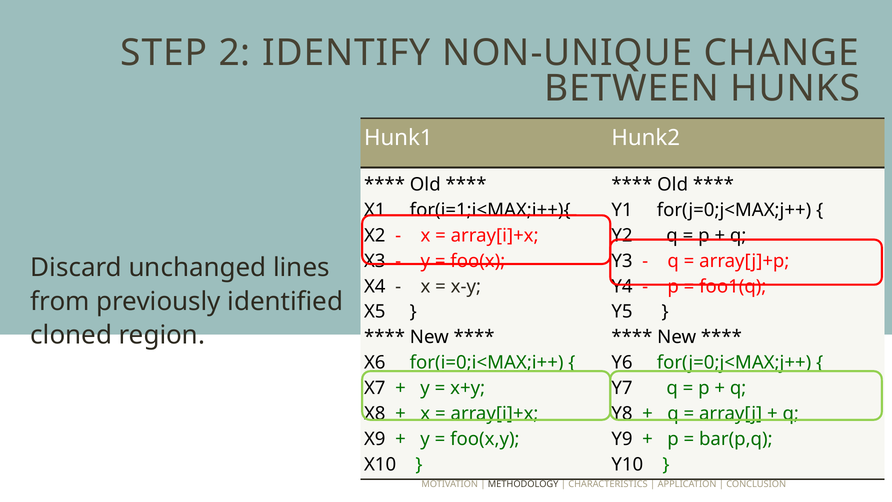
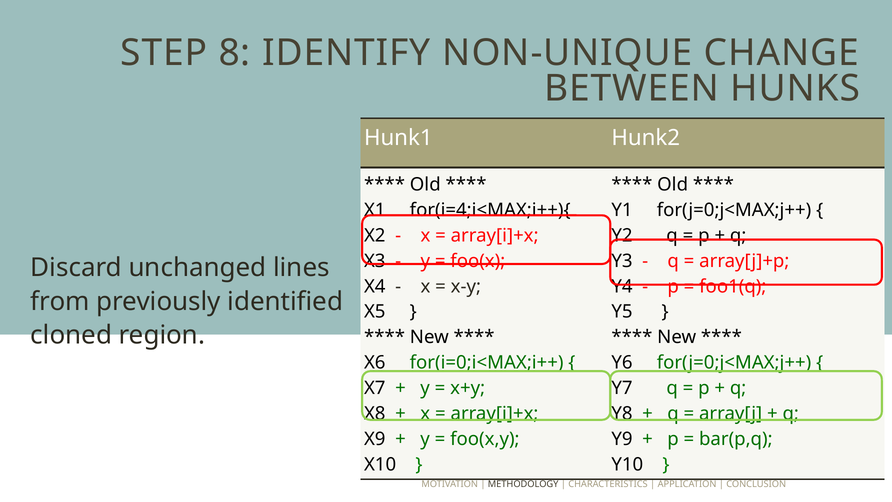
2: 2 -> 8
for(i=1;i<MAX;i++){: for(i=1;i<MAX;i++){ -> for(i=4;i<MAX;i++){
